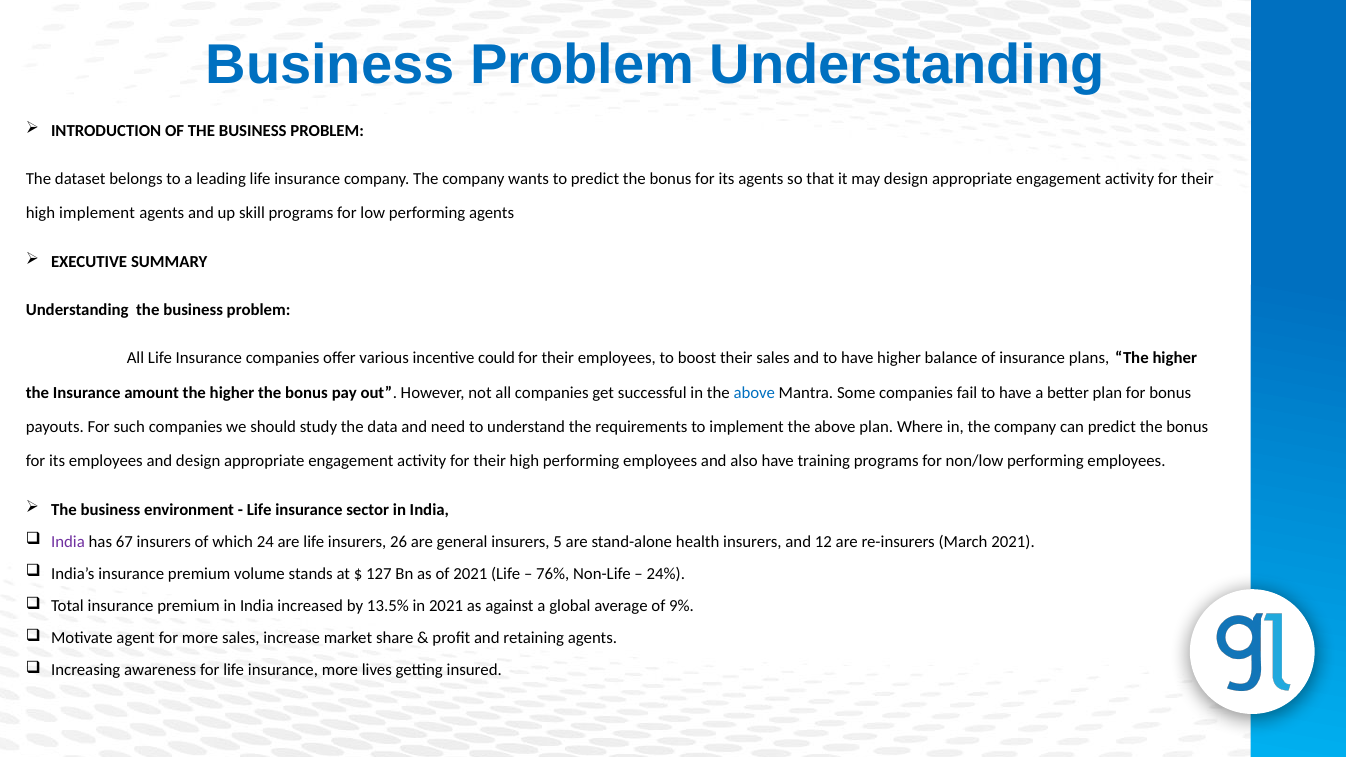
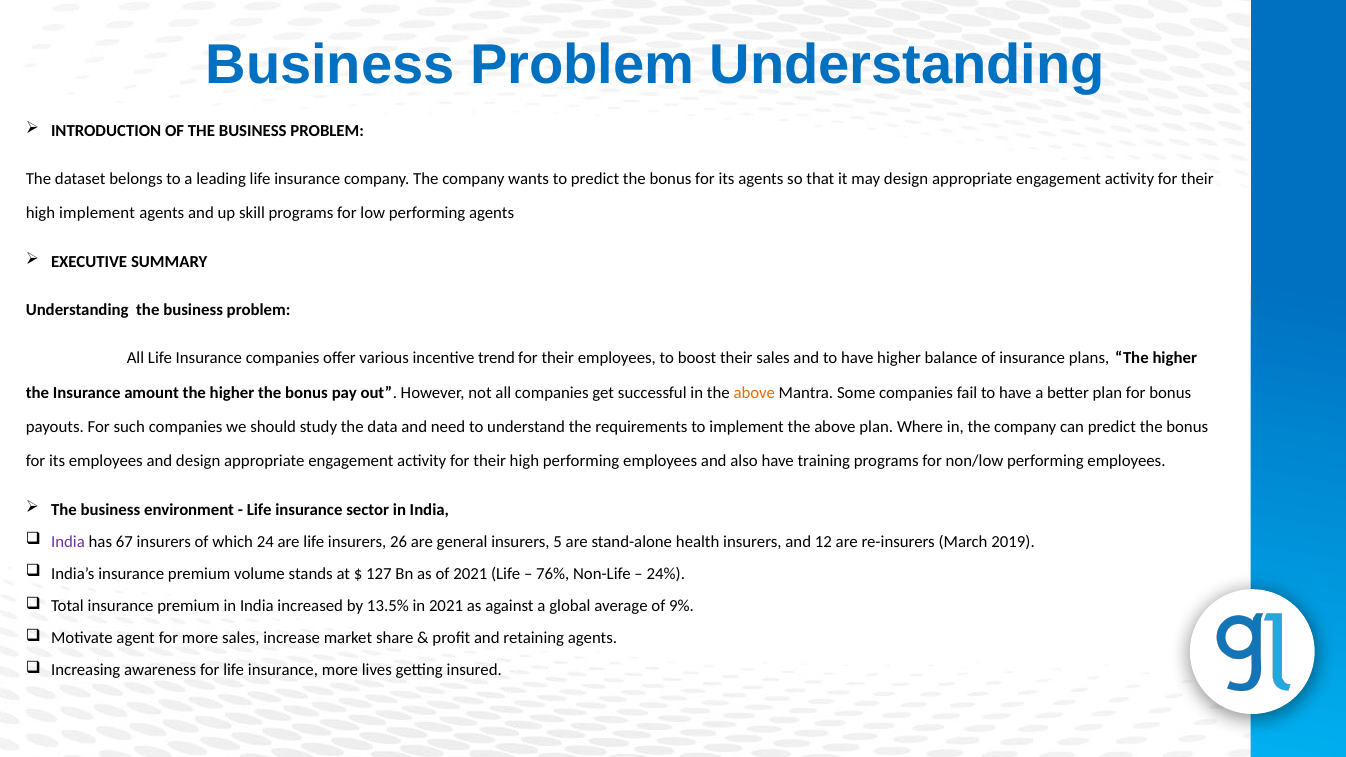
could: could -> trend
above at (754, 393) colour: blue -> orange
March 2021: 2021 -> 2019
